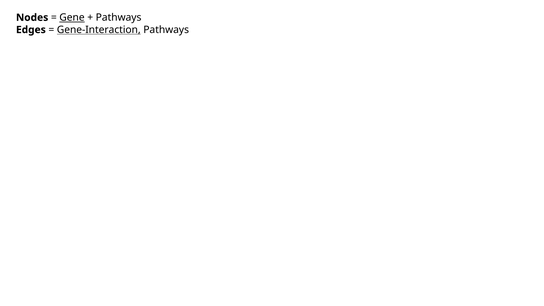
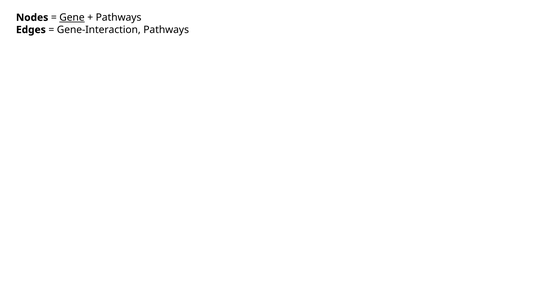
Gene-Interaction underline: present -> none
